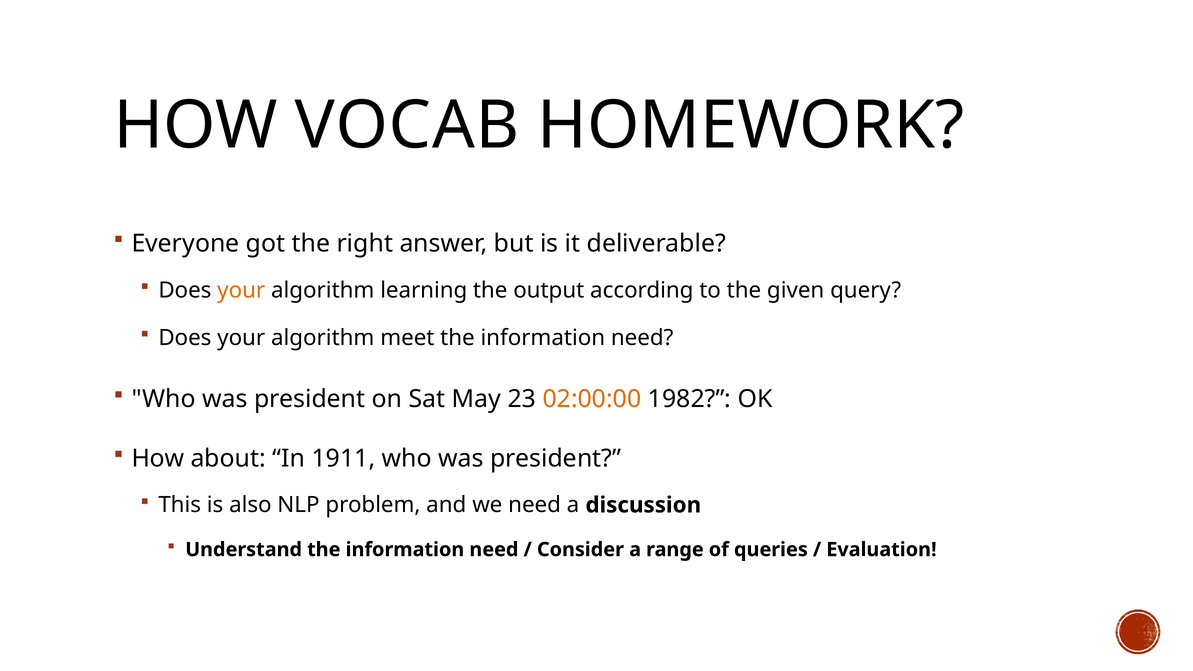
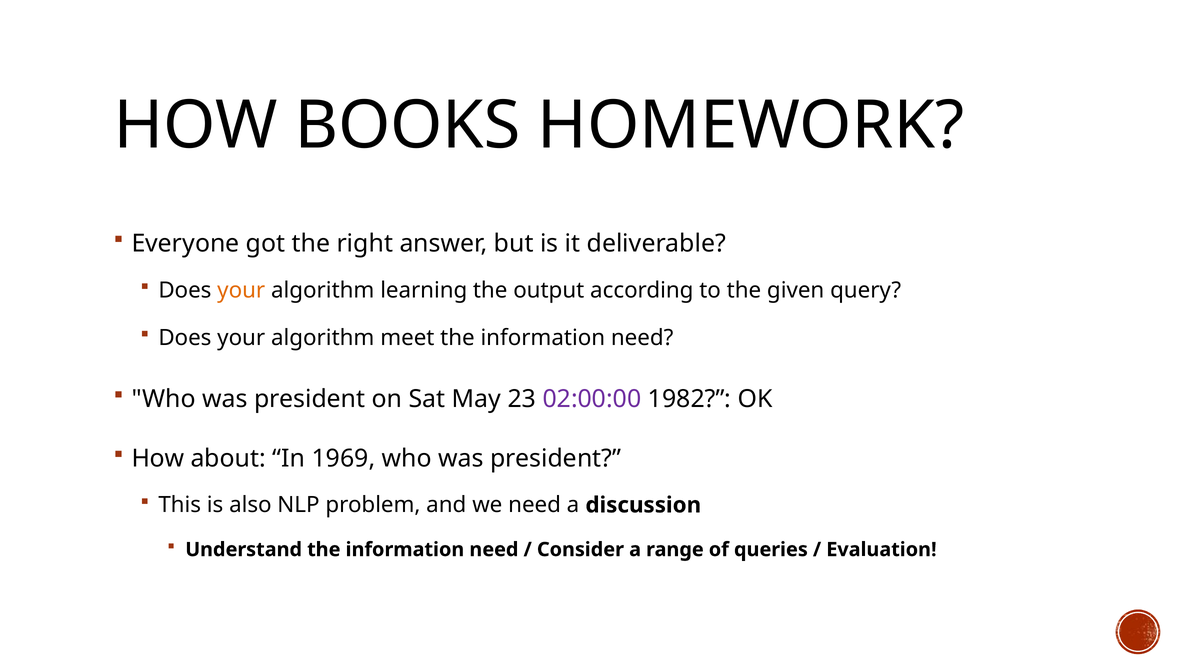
VOCAB: VOCAB -> BOOKS
02:00:00 colour: orange -> purple
1911: 1911 -> 1969
